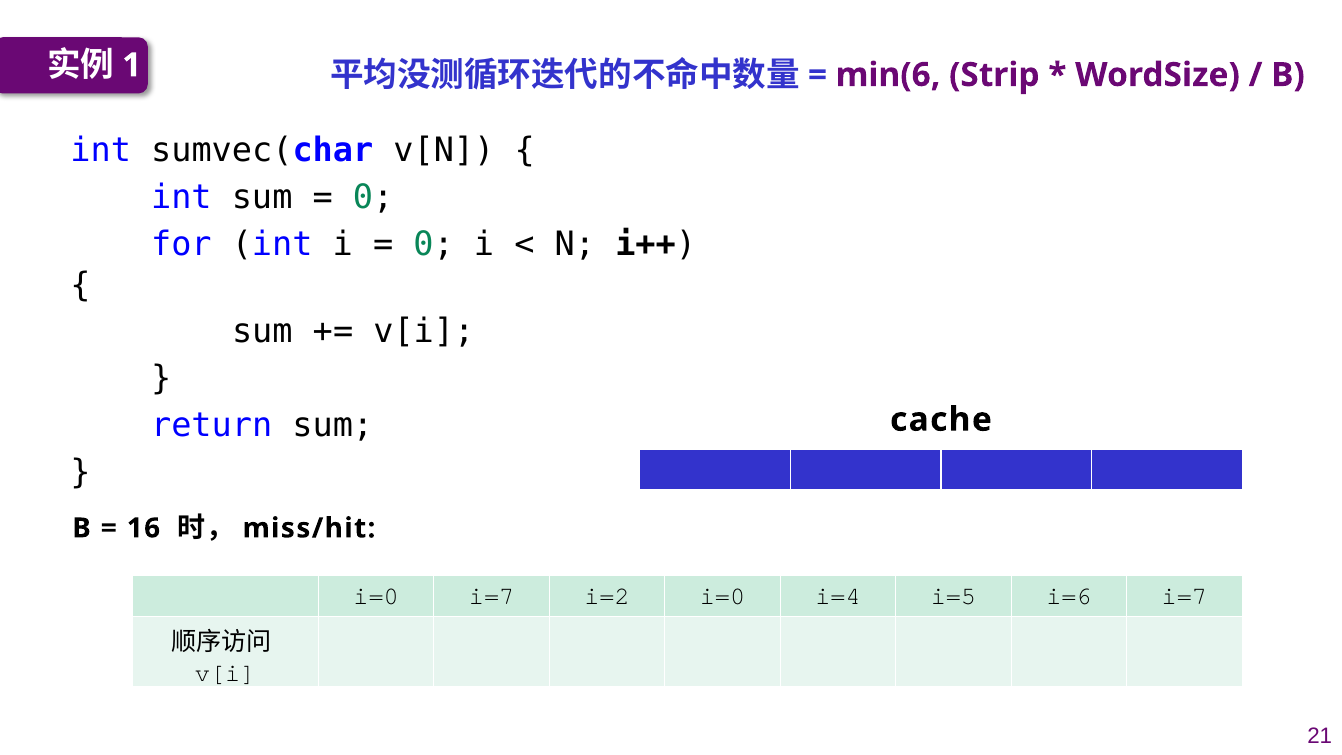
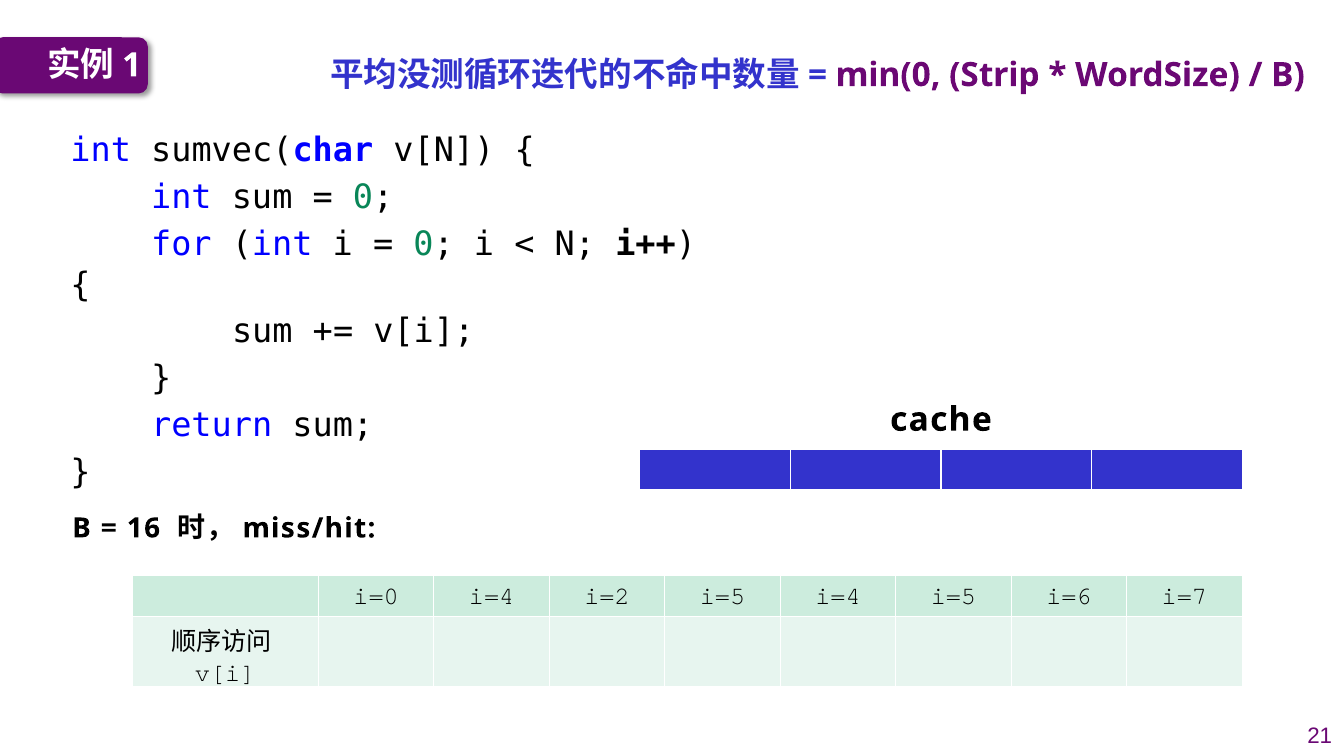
min(6: min(6 -> min(0
i=0 i=7: i=7 -> i=4
i=2 i=0: i=0 -> i=5
